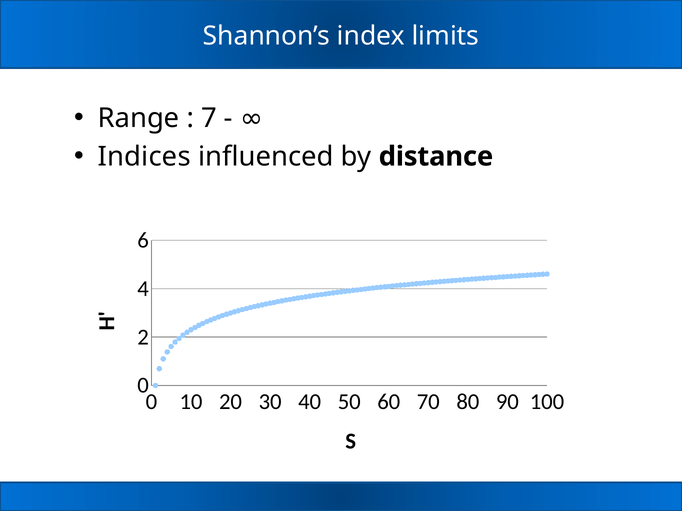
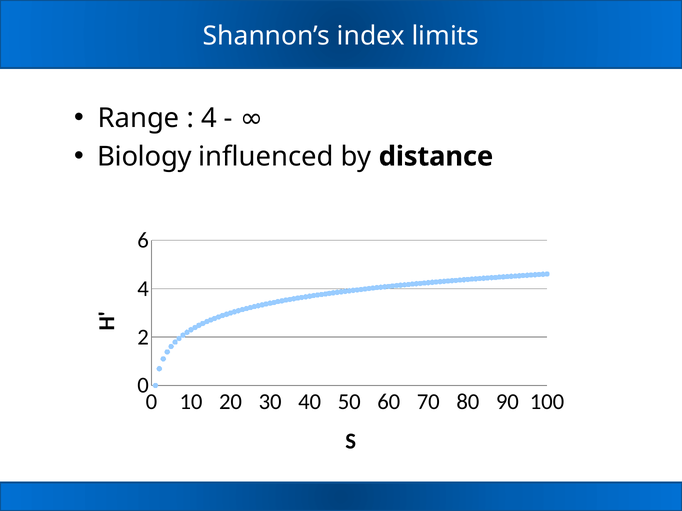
7 at (209, 118): 7 -> 4
Indices: Indices -> Biology
